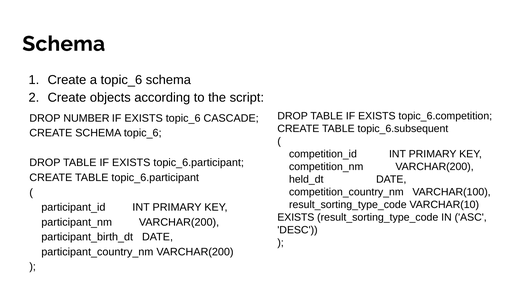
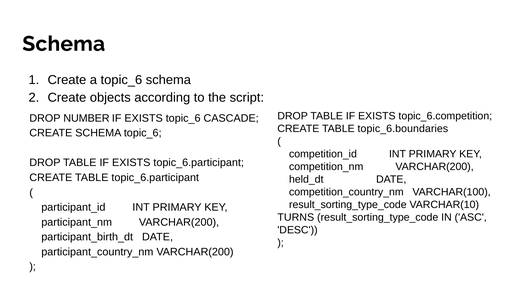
topic_6.subsequent: topic_6.subsequent -> topic_6.boundaries
EXISTS at (296, 217): EXISTS -> TURNS
